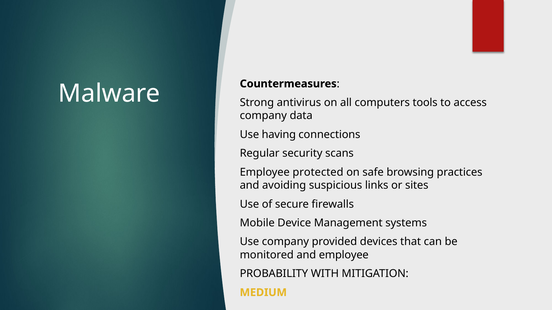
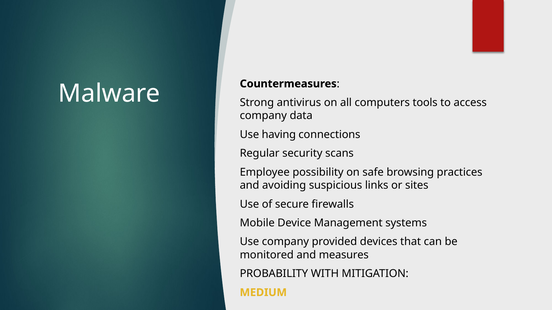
protected: protected -> possibility
and employee: employee -> measures
